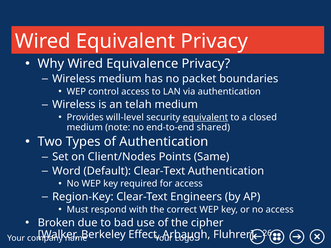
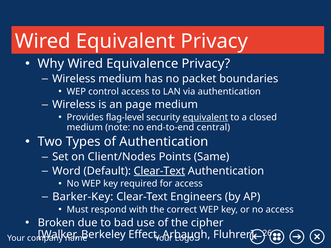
telah: telah -> page
will-level: will-level -> flag-level
shared: shared -> central
Clear-Text at (159, 171) underline: none -> present
Region-Key: Region-Key -> Barker-Key
